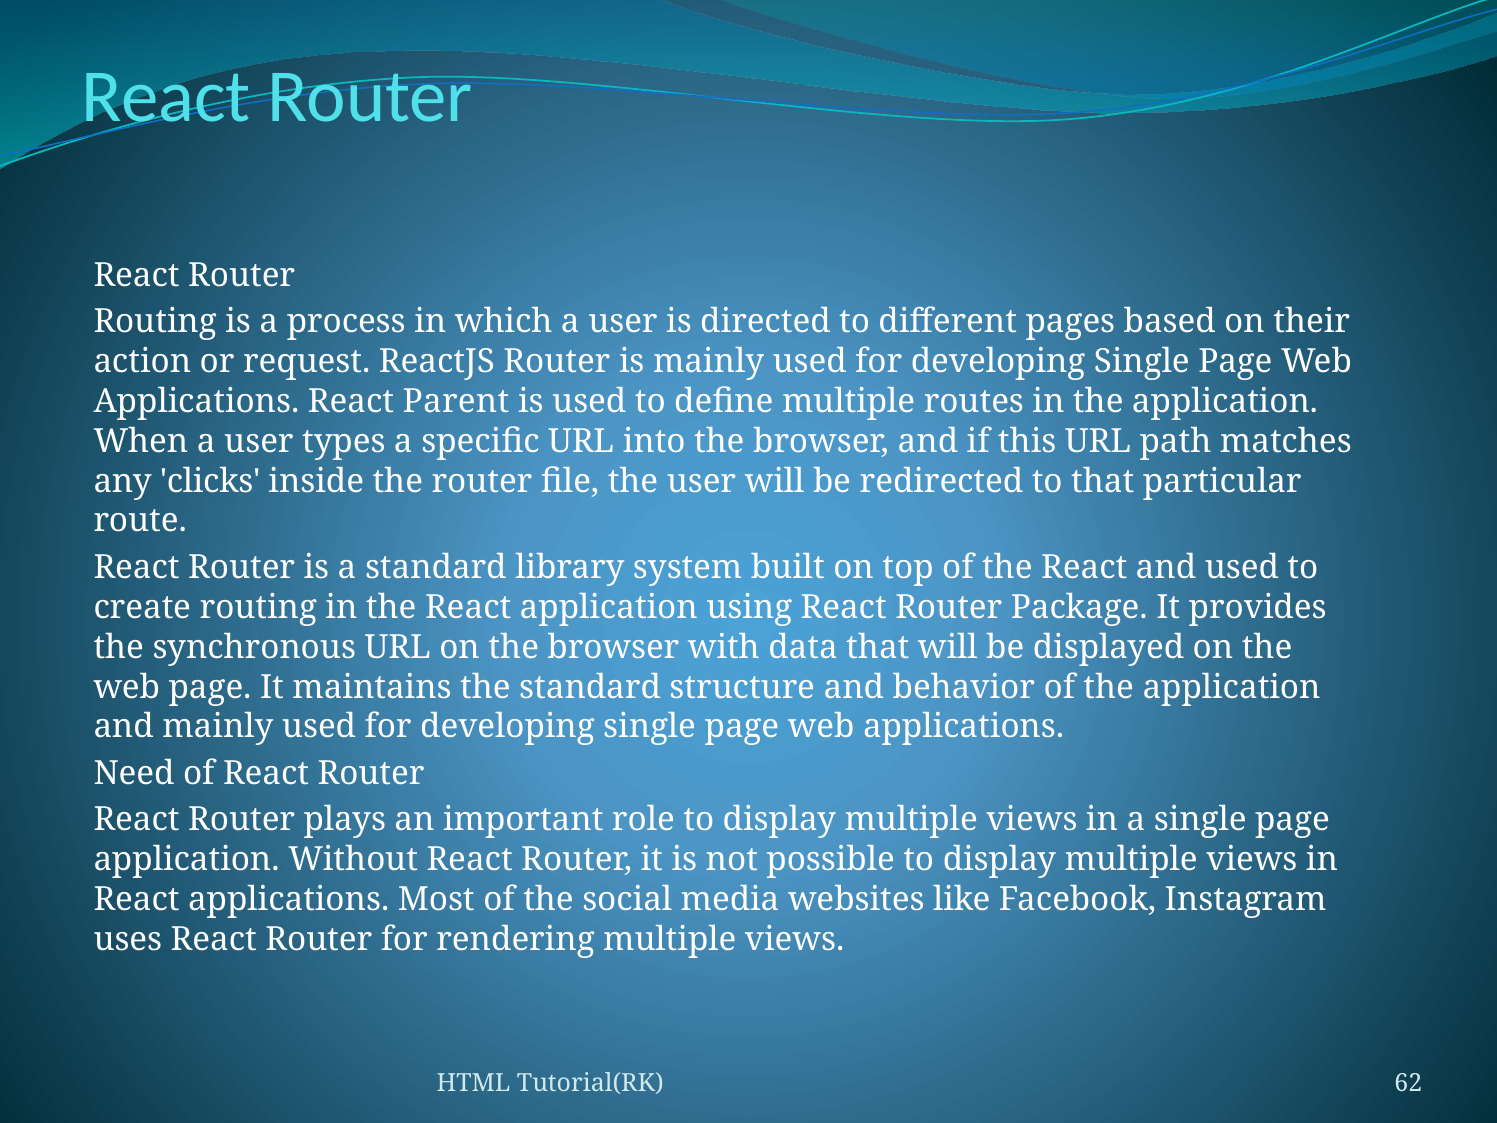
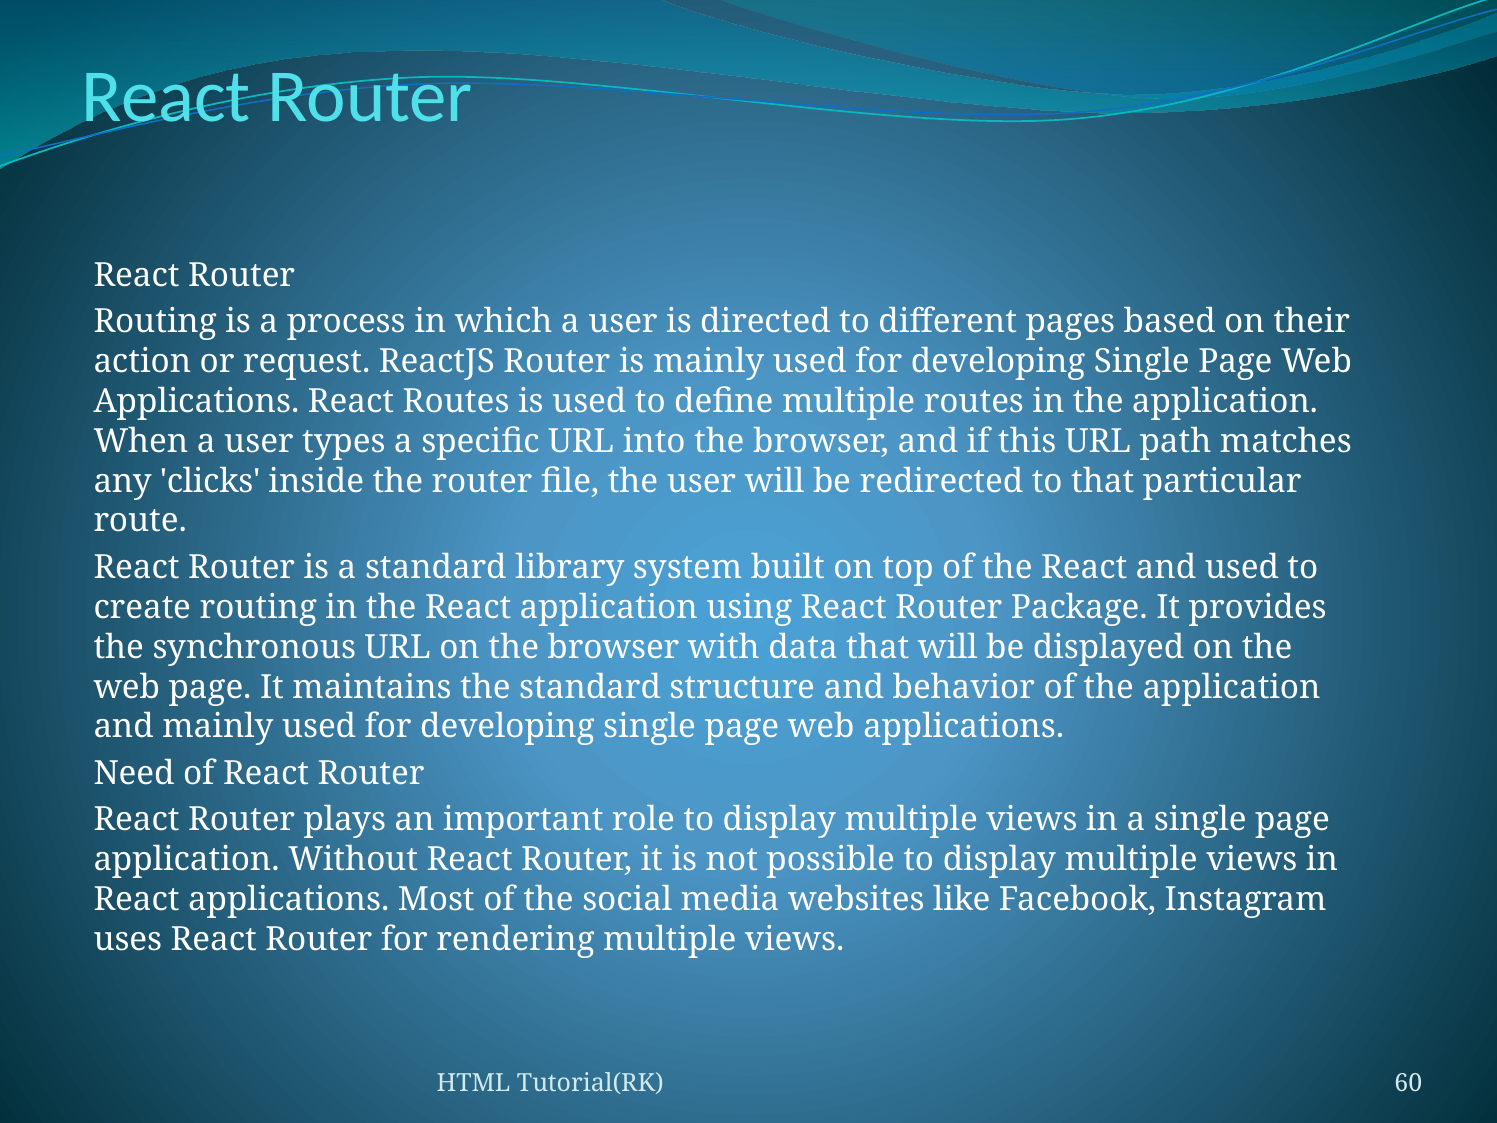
React Parent: Parent -> Routes
62: 62 -> 60
